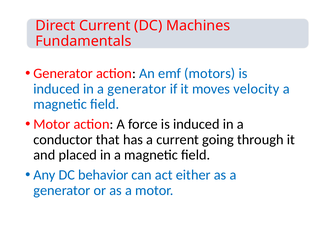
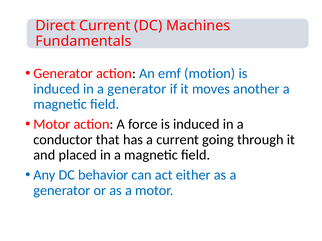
motors: motors -> motion
velocity: velocity -> another
